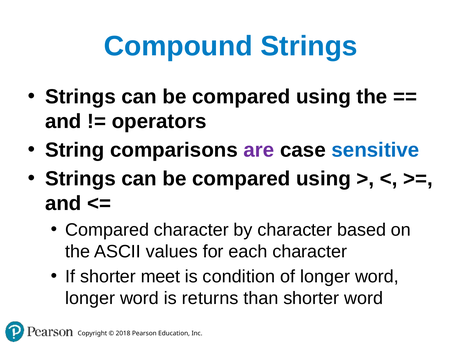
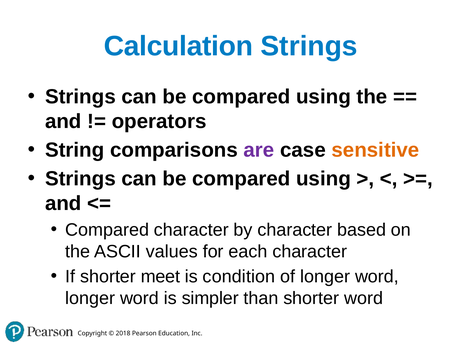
Compound: Compound -> Calculation
sensitive colour: blue -> orange
returns: returns -> simpler
